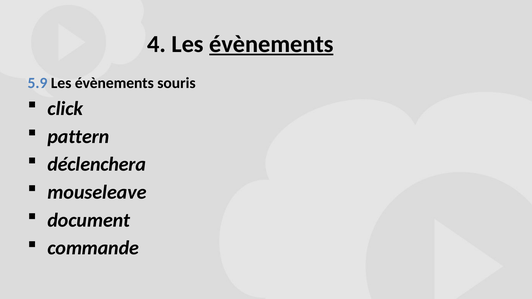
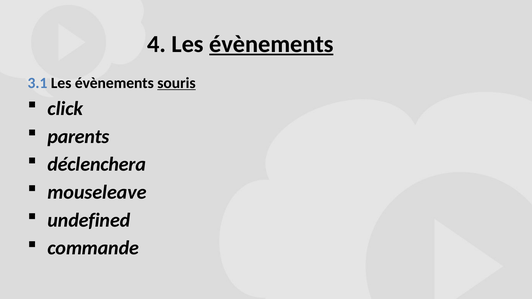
5.9: 5.9 -> 3.1
souris underline: none -> present
pattern: pattern -> parents
document: document -> undefined
